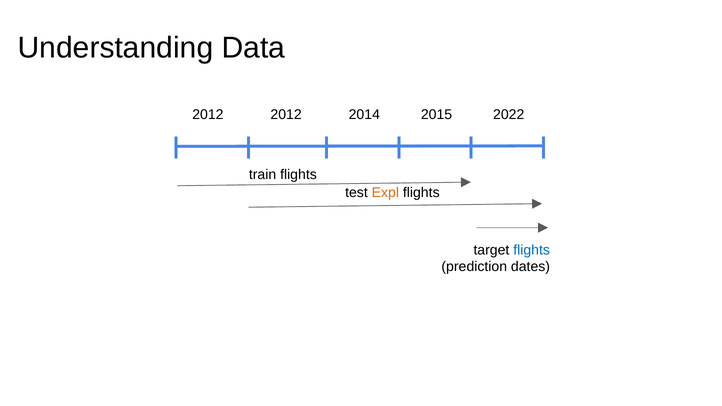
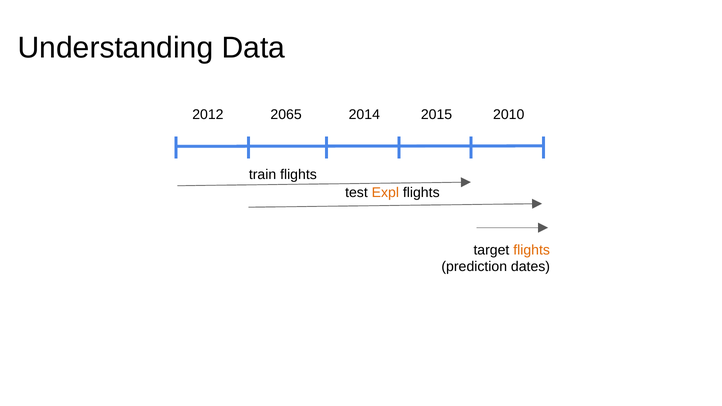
2012 2012: 2012 -> 2065
2022: 2022 -> 2010
flights at (532, 250) colour: blue -> orange
